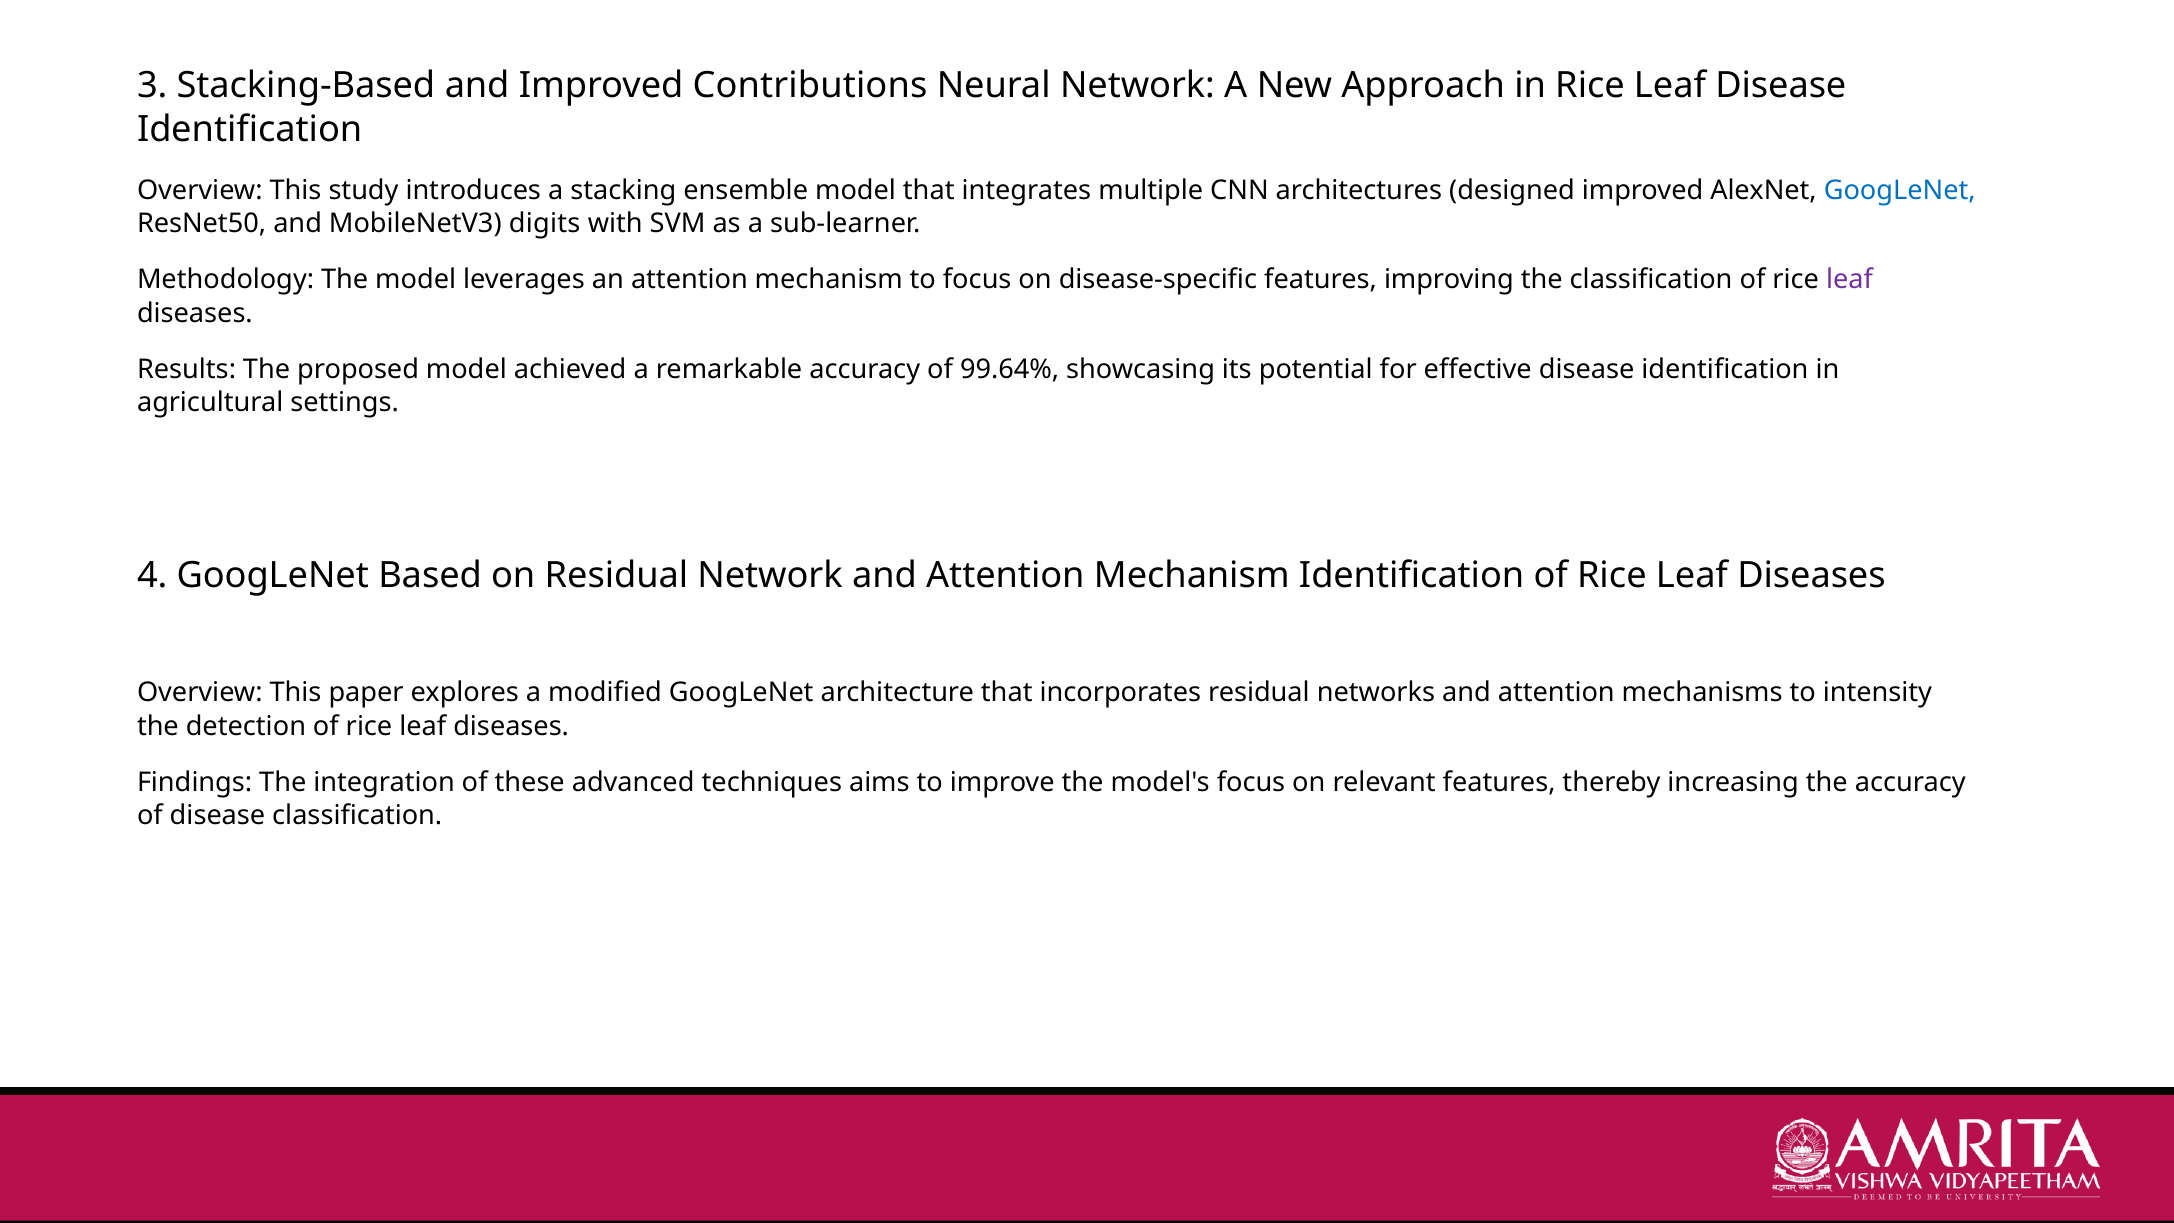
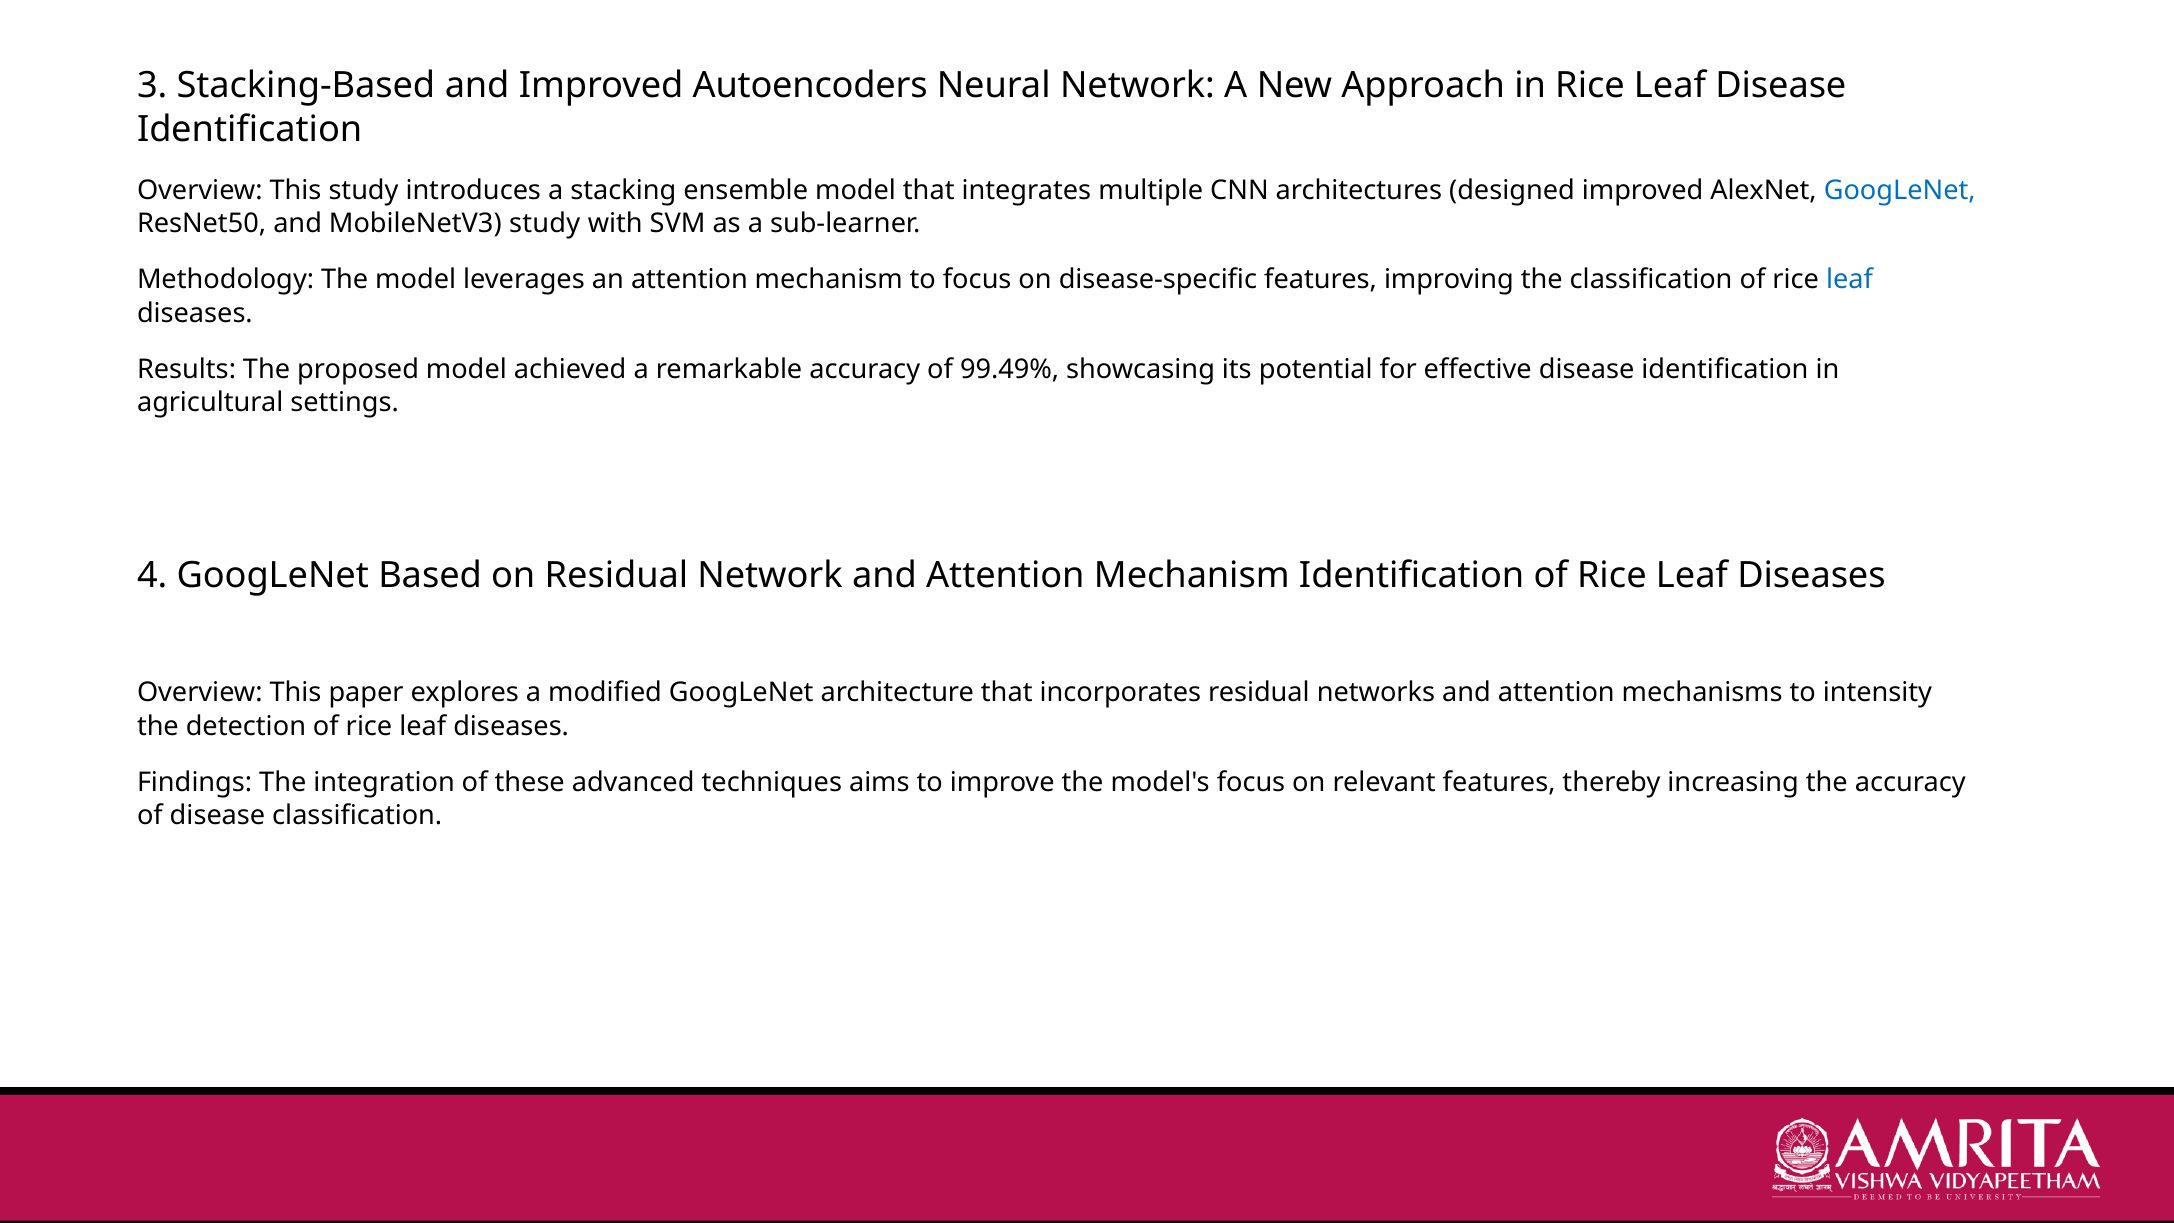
Contributions: Contributions -> Autoencoders
MobileNetV3 digits: digits -> study
leaf at (1850, 280) colour: purple -> blue
99.64%: 99.64% -> 99.49%
